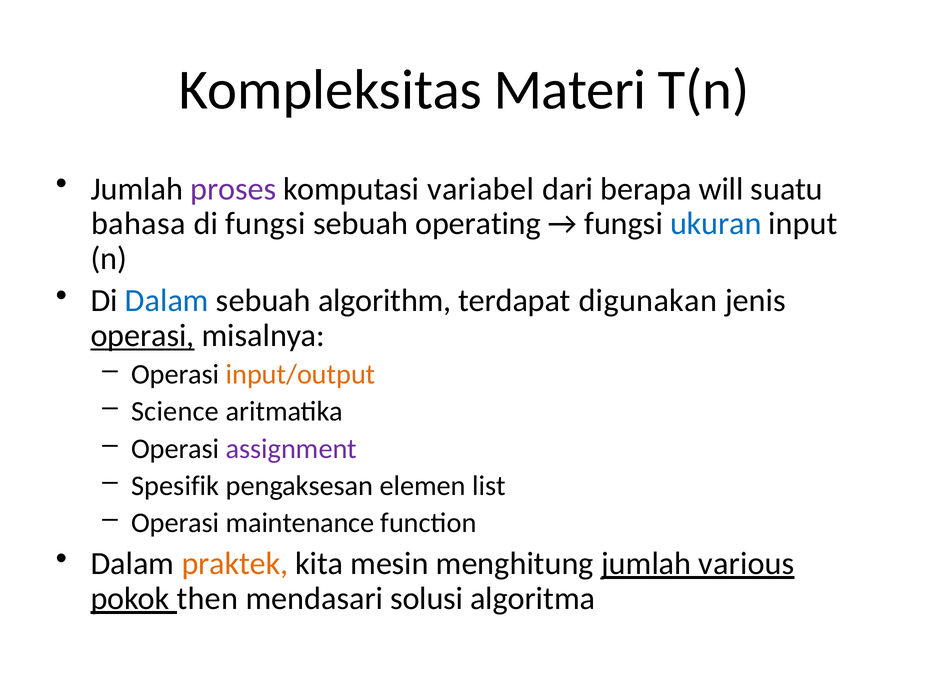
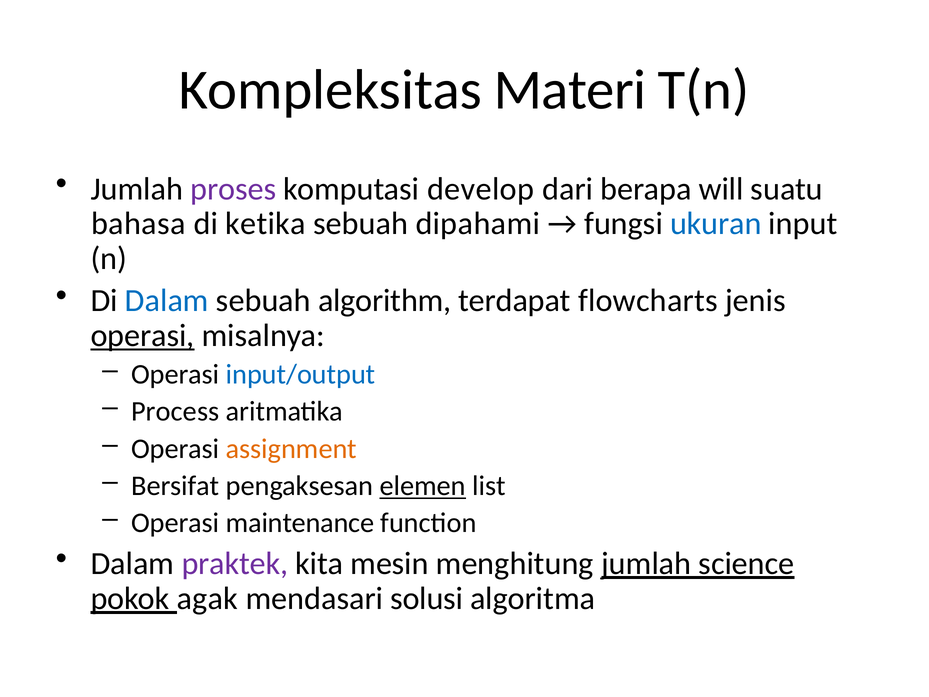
variabel: variabel -> develop
di fungsi: fungsi -> ketika
operating: operating -> dipahami
digunakan: digunakan -> flowcharts
input/output colour: orange -> blue
Science: Science -> Process
assignment colour: purple -> orange
Spesifik: Spesifik -> Bersifat
elemen underline: none -> present
praktek colour: orange -> purple
various: various -> science
then: then -> agak
